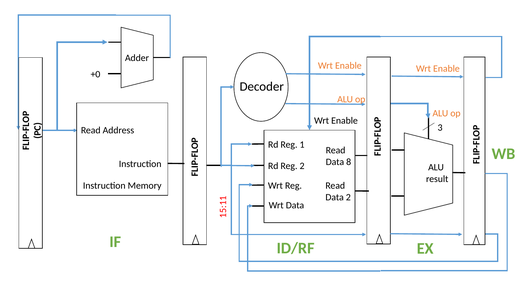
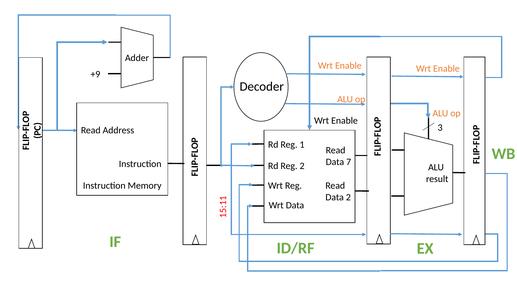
+0: +0 -> +9
8: 8 -> 7
